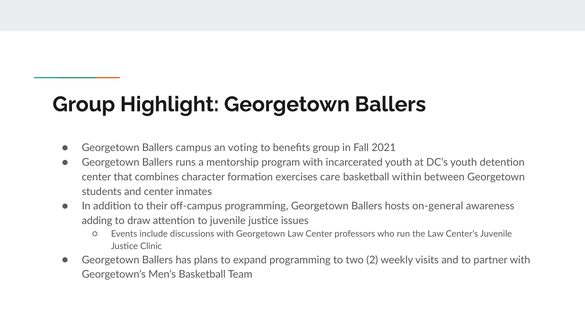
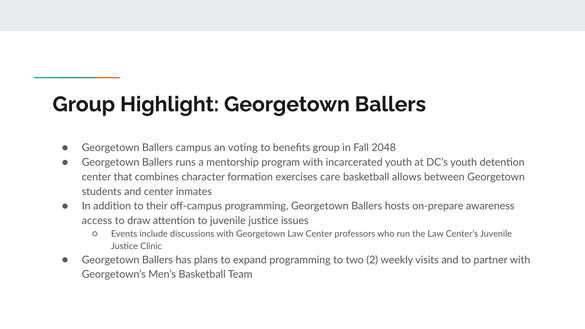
2021: 2021 -> 2048
within: within -> allows
on-general: on-general -> on-prepare
adding: adding -> access
